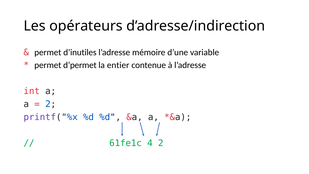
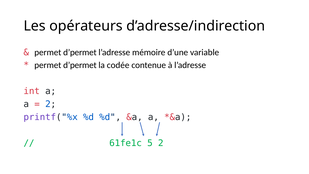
d’inutiles at (80, 52): d’inutiles -> d’permet
entier: entier -> codée
4: 4 -> 5
